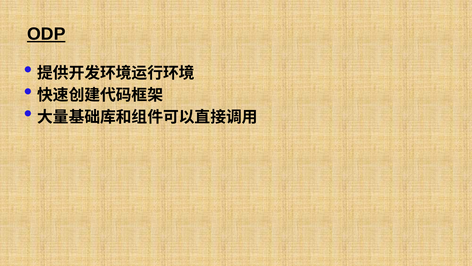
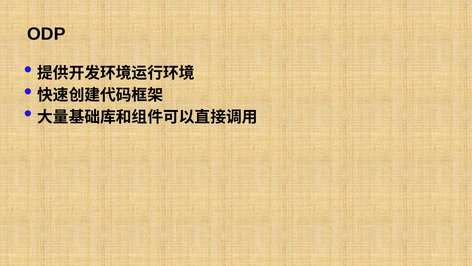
ODP underline: present -> none
